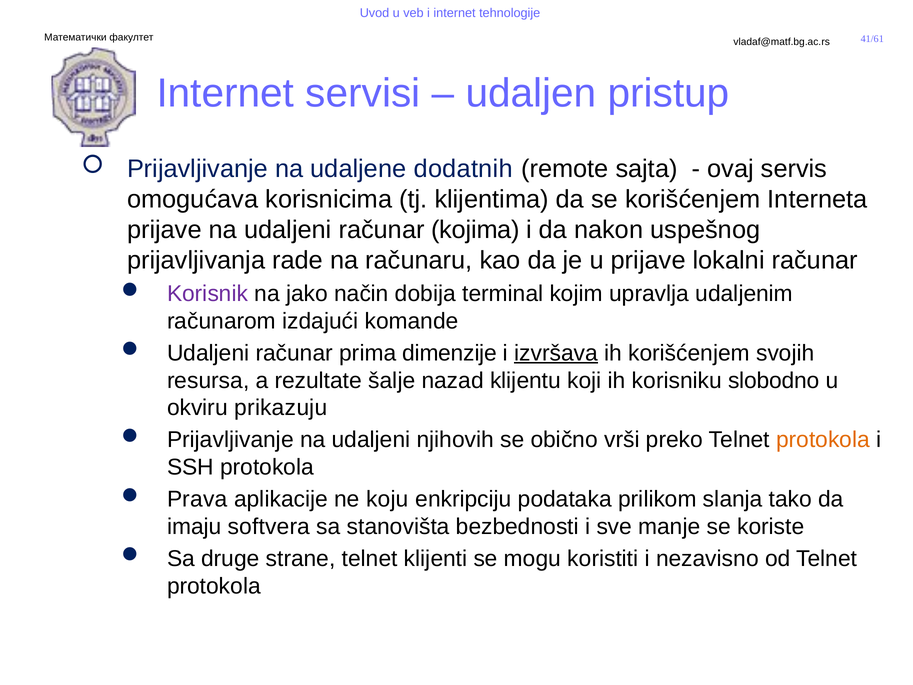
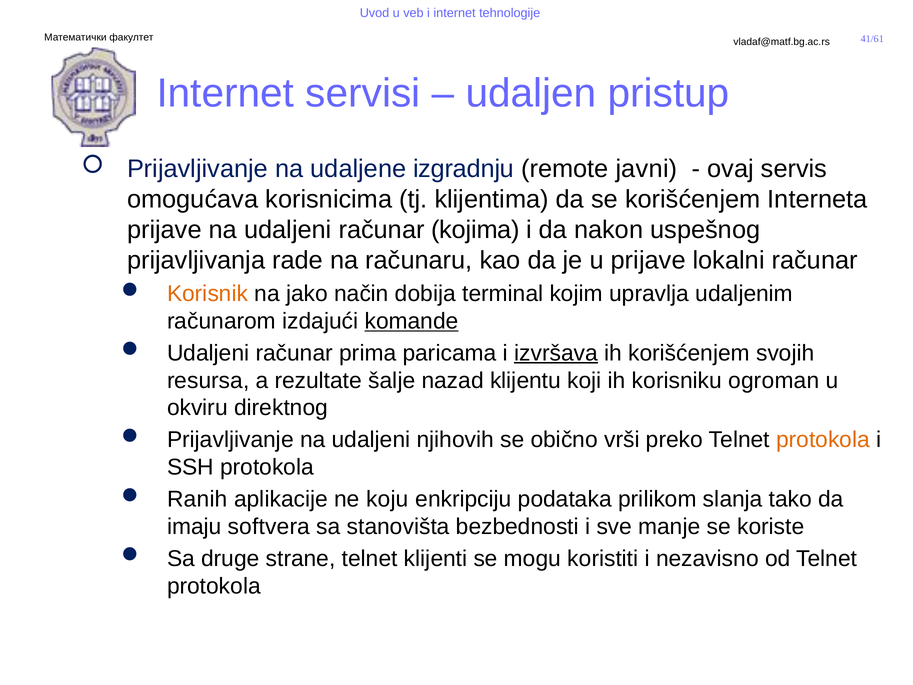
dodatnih: dodatnih -> izgradnju
sajta: sajta -> javni
Korisnik colour: purple -> orange
komande underline: none -> present
dimenzije: dimenzije -> paricama
slobodno: slobodno -> ogroman
prikazuju: prikazuju -> direktnog
Prava: Prava -> Ranih
